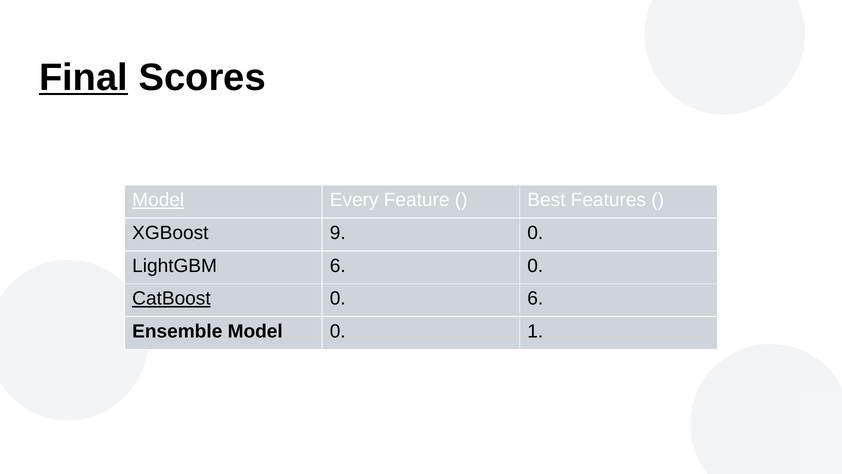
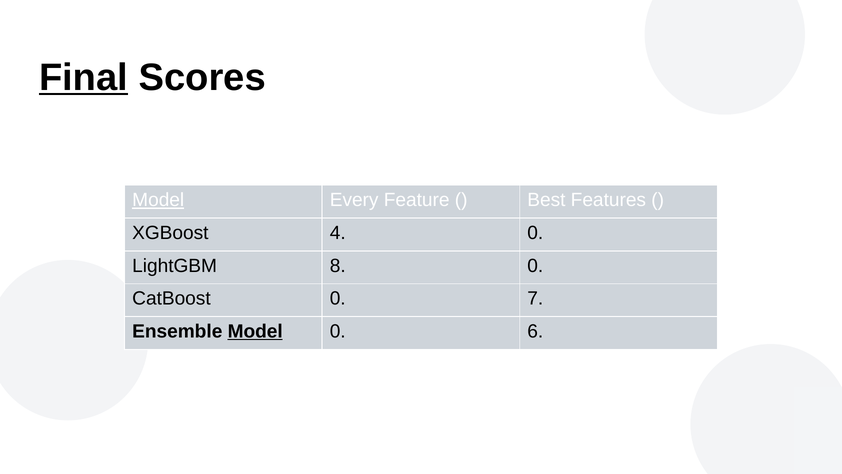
9: 9 -> 4
LightGBM 6: 6 -> 8
CatBoost underline: present -> none
0 6: 6 -> 7
Model at (255, 331) underline: none -> present
1: 1 -> 6
